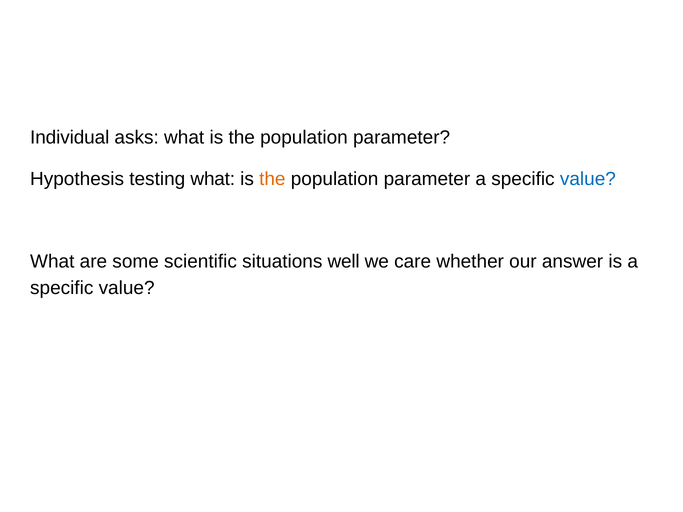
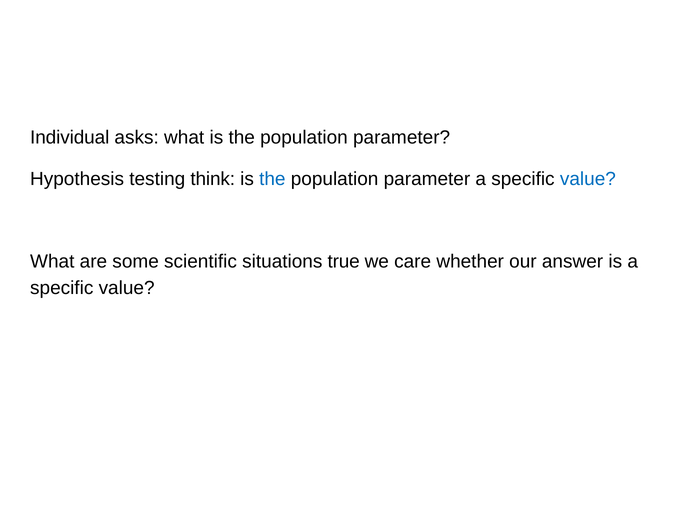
testing what: what -> think
the at (272, 179) colour: orange -> blue
well: well -> true
